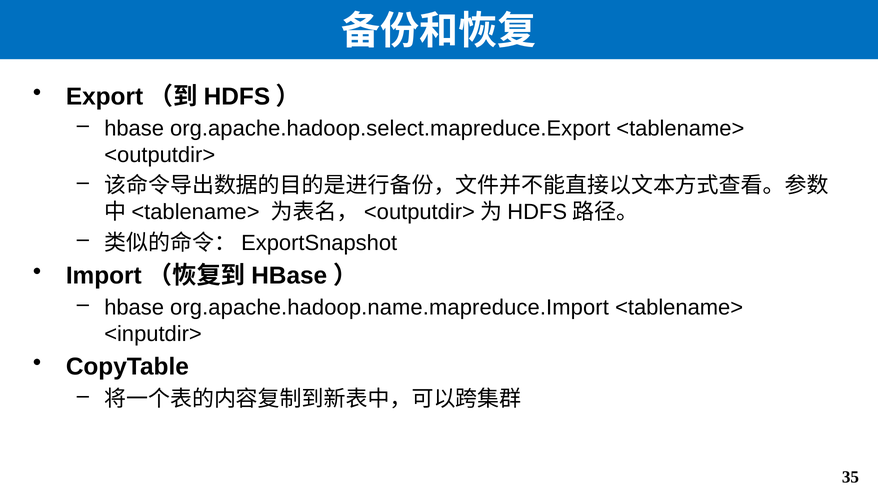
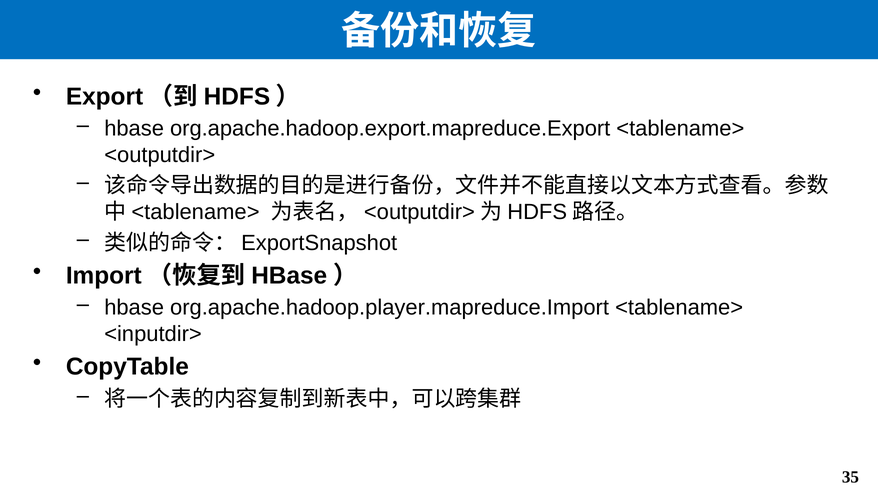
org.apache.hadoop.select.mapreduce.Export: org.apache.hadoop.select.mapreduce.Export -> org.apache.hadoop.export.mapreduce.Export
org.apache.hadoop.name.mapreduce.Import: org.apache.hadoop.name.mapreduce.Import -> org.apache.hadoop.player.mapreduce.Import
